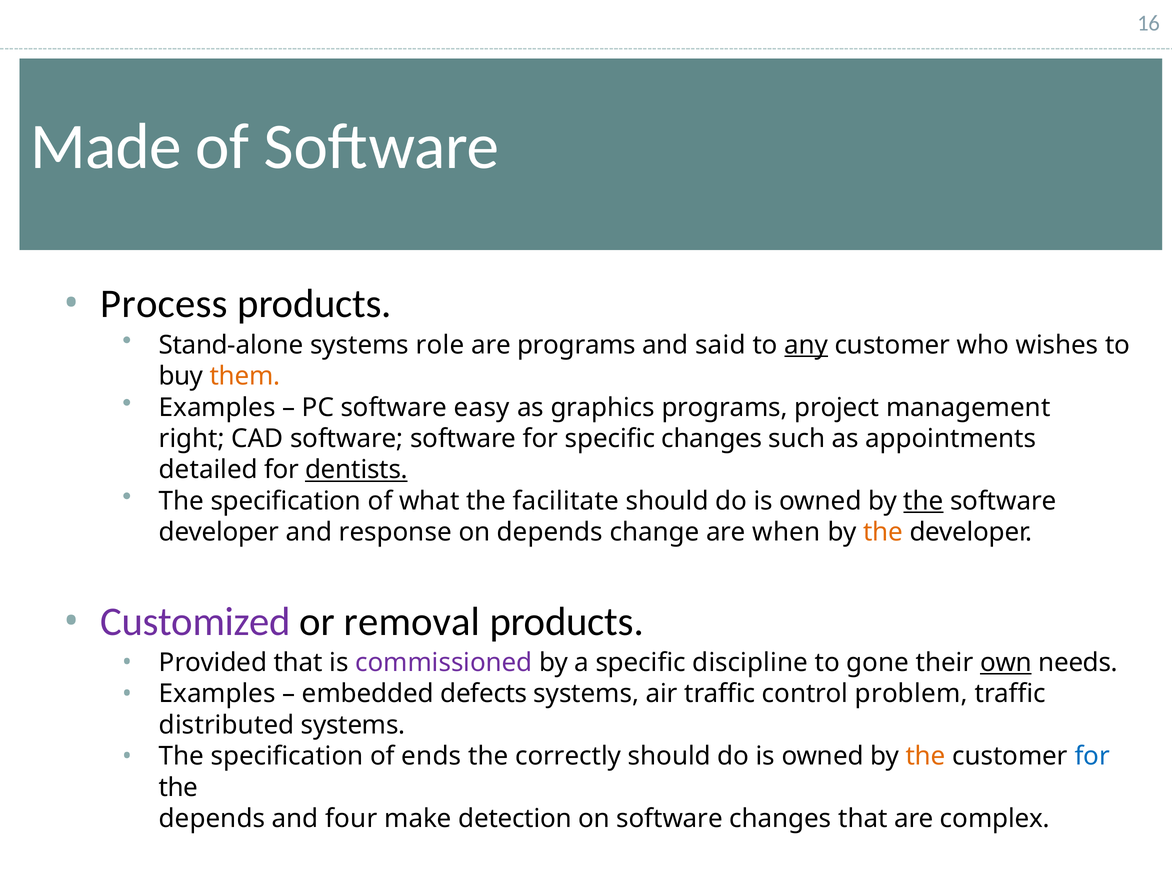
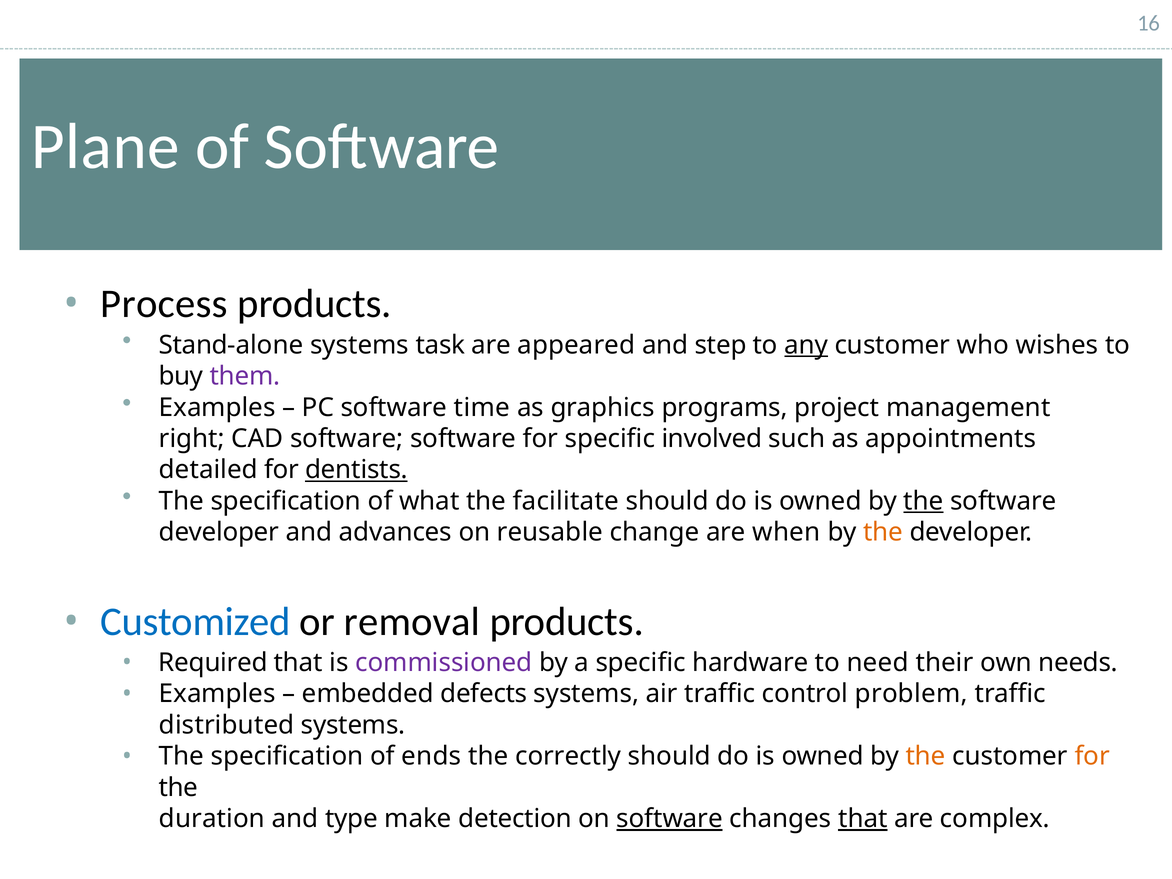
Made: Made -> Plane
role: role -> task
are programs: programs -> appeared
said: said -> step
them colour: orange -> purple
easy: easy -> time
specific changes: changes -> involved
response: response -> advances
on depends: depends -> reusable
Customized colour: purple -> blue
Provided: Provided -> Required
discipline: discipline -> hardware
gone: gone -> need
own underline: present -> none
for at (1092, 756) colour: blue -> orange
depends at (212, 819): depends -> duration
four: four -> type
software at (670, 819) underline: none -> present
that at (863, 819) underline: none -> present
